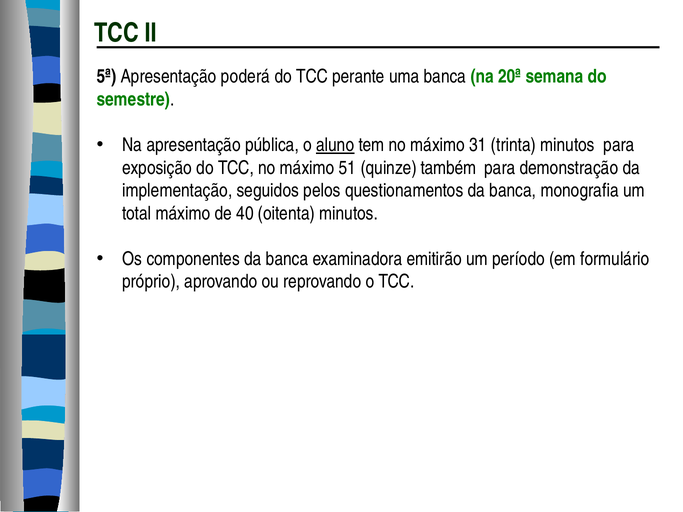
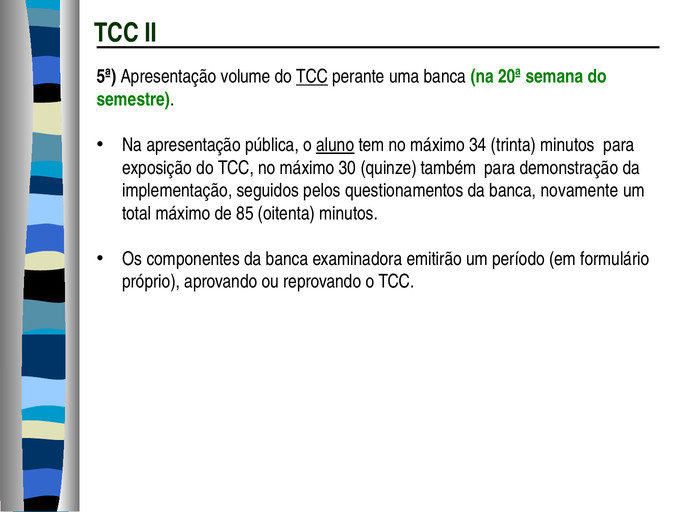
poderá: poderá -> volume
TCC at (312, 77) underline: none -> present
31: 31 -> 34
51: 51 -> 30
monografia: monografia -> novamente
40: 40 -> 85
